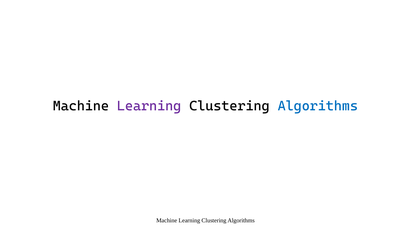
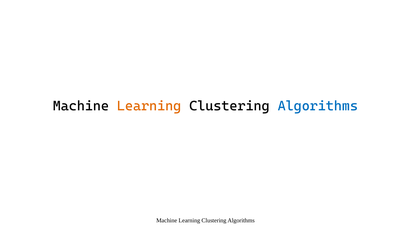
Learning at (149, 106) colour: purple -> orange
